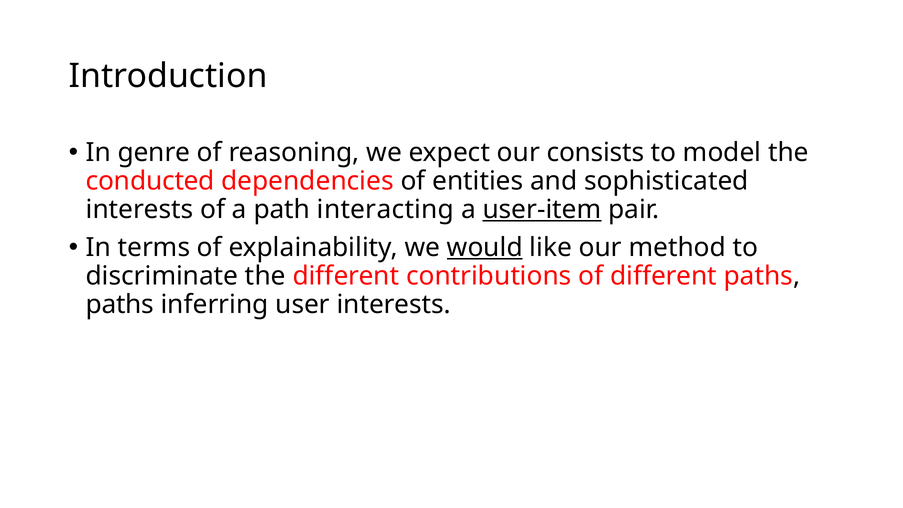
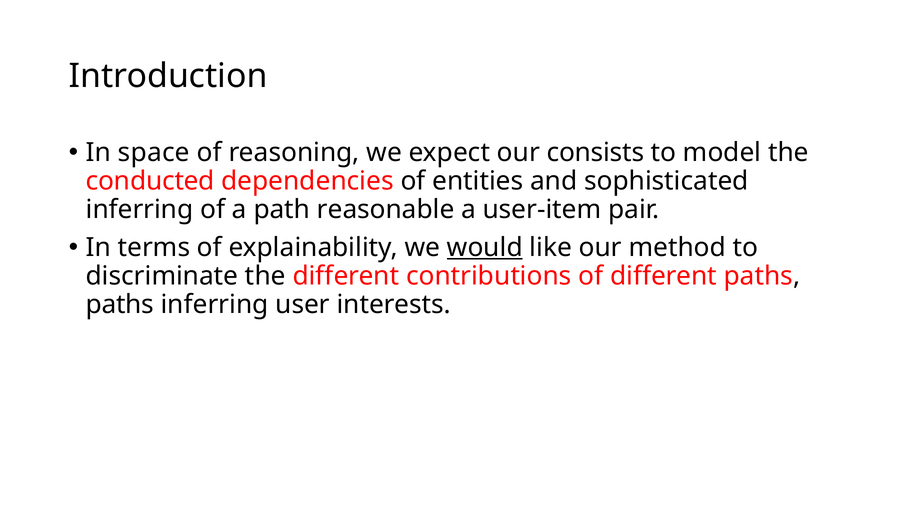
genre: genre -> space
interests at (140, 210): interests -> inferring
interacting: interacting -> reasonable
user-item underline: present -> none
